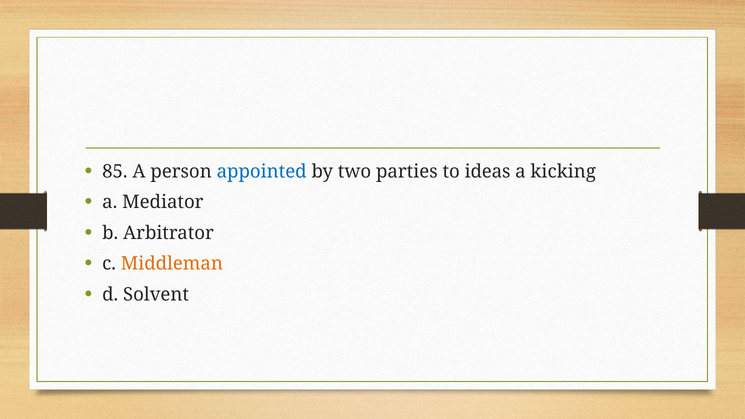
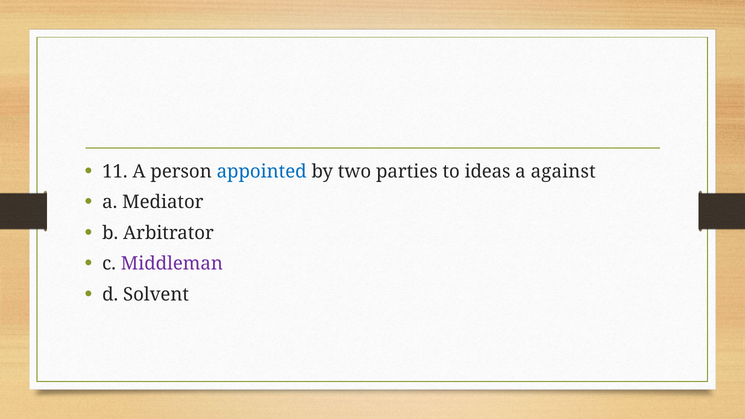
85: 85 -> 11
kicking: kicking -> against
Middleman colour: orange -> purple
